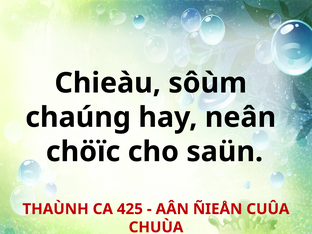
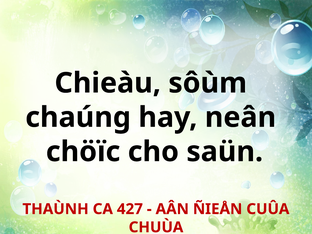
425: 425 -> 427
